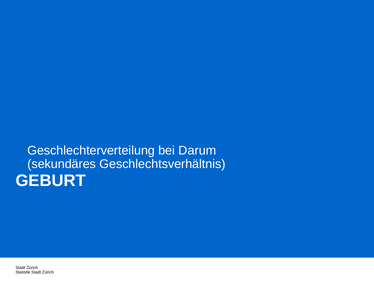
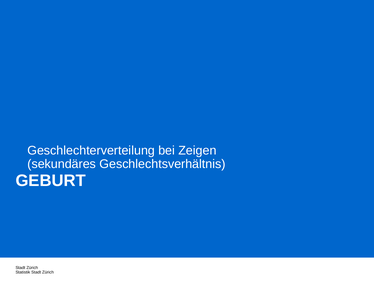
Darum: Darum -> Zeigen
